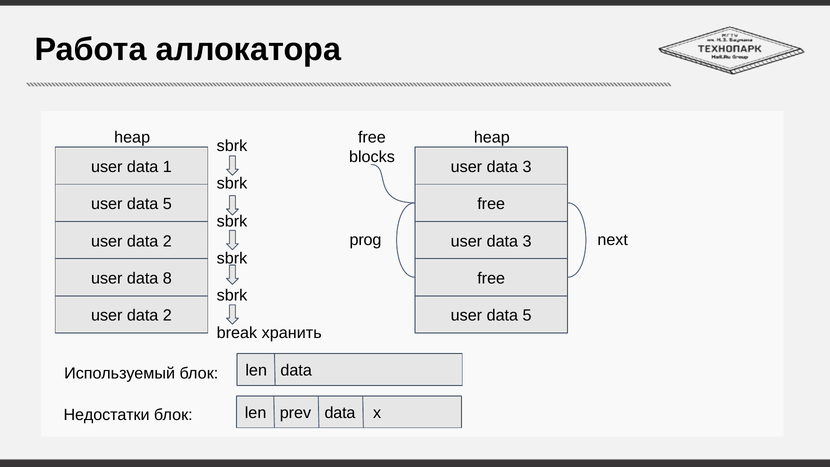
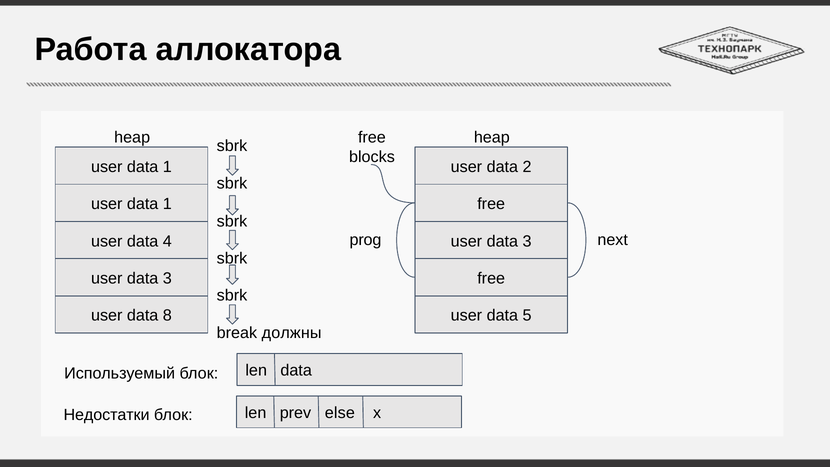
3 at (527, 167): 3 -> 2
5 at (167, 204): 5 -> 1
2 at (167, 241): 2 -> 4
8 at (167, 278): 8 -> 3
2 at (167, 316): 2 -> 8
хранить: хранить -> должны
prev data: data -> else
